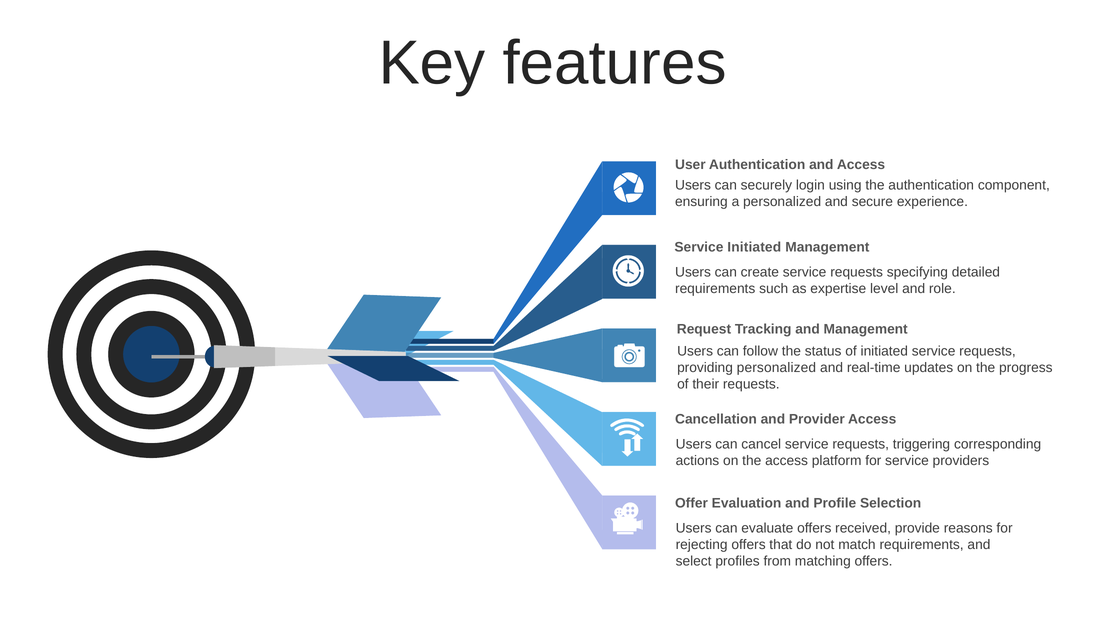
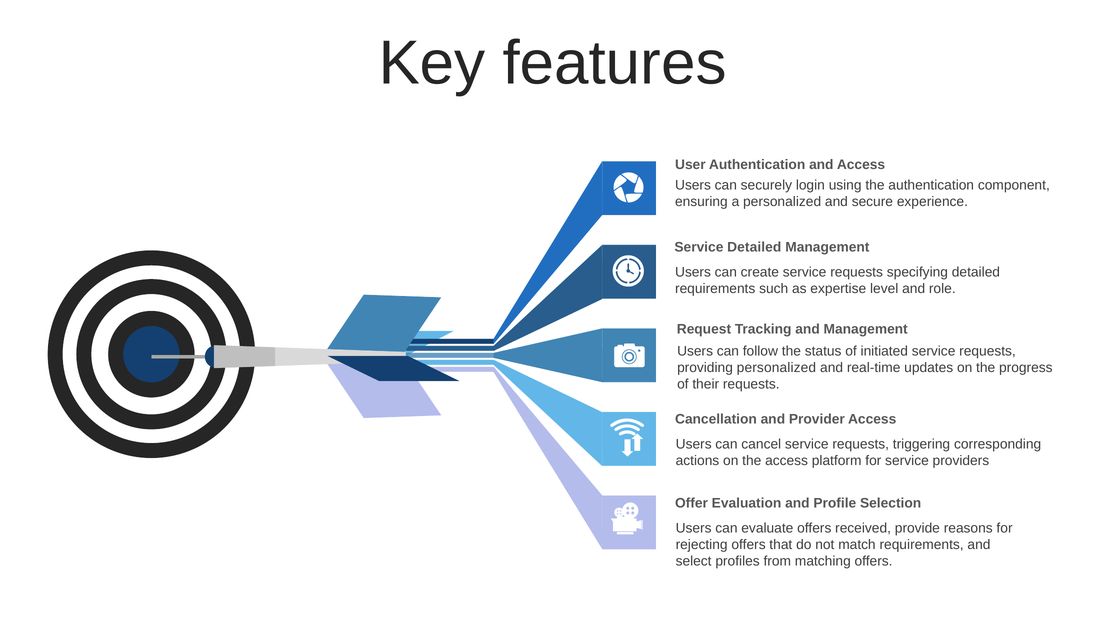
Service Initiated: Initiated -> Detailed
